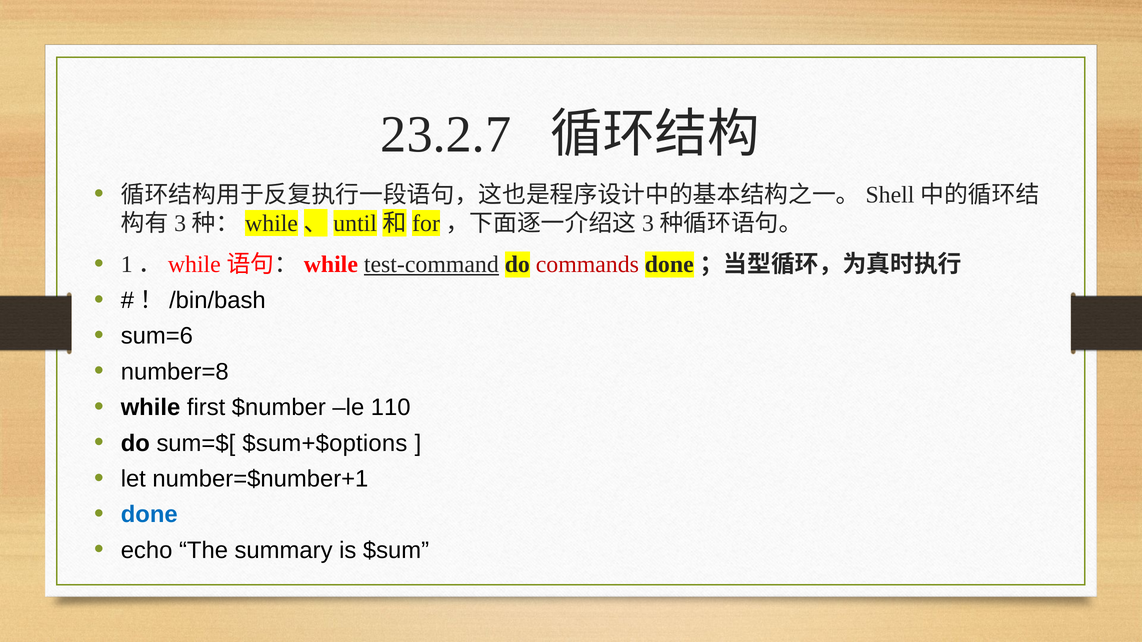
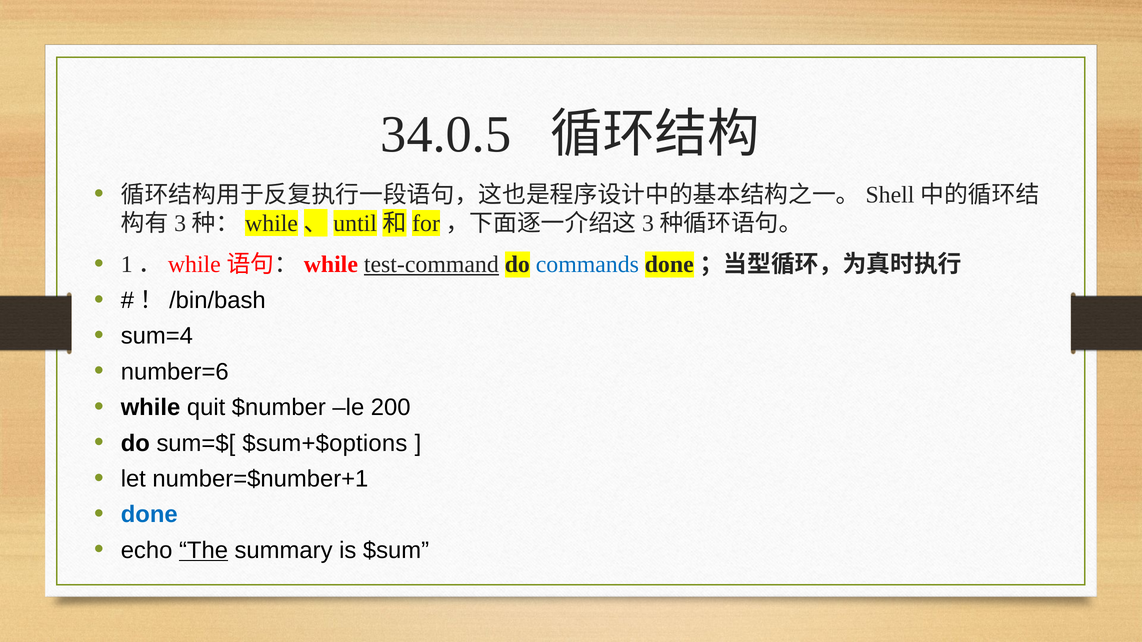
23.2.7: 23.2.7 -> 34.0.5
commands colour: red -> blue
sum=6: sum=6 -> sum=4
number=8: number=8 -> number=6
first: first -> quit
110: 110 -> 200
The underline: none -> present
